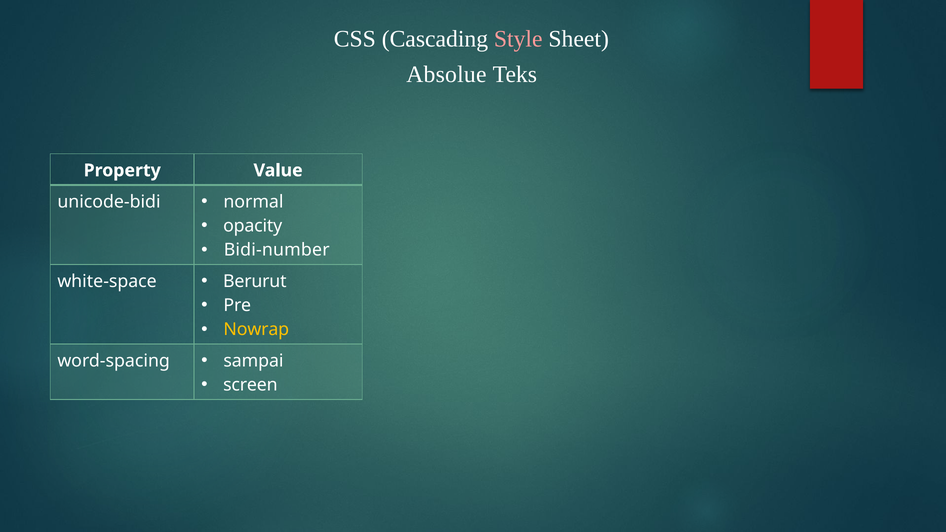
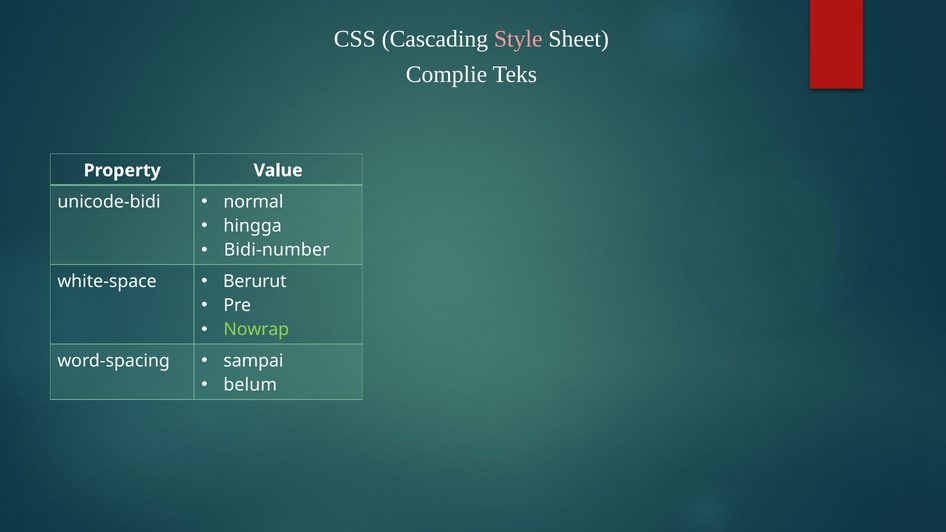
Absolue: Absolue -> Complie
opacity: opacity -> hingga
Nowrap colour: yellow -> light green
screen: screen -> belum
